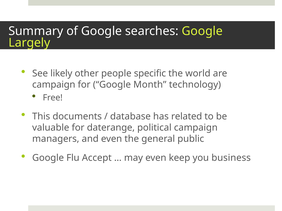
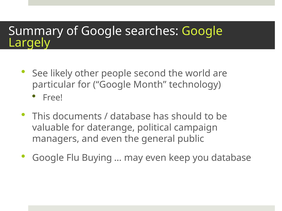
specific: specific -> second
campaign at (54, 85): campaign -> particular
related: related -> should
Accept: Accept -> Buying
you business: business -> database
